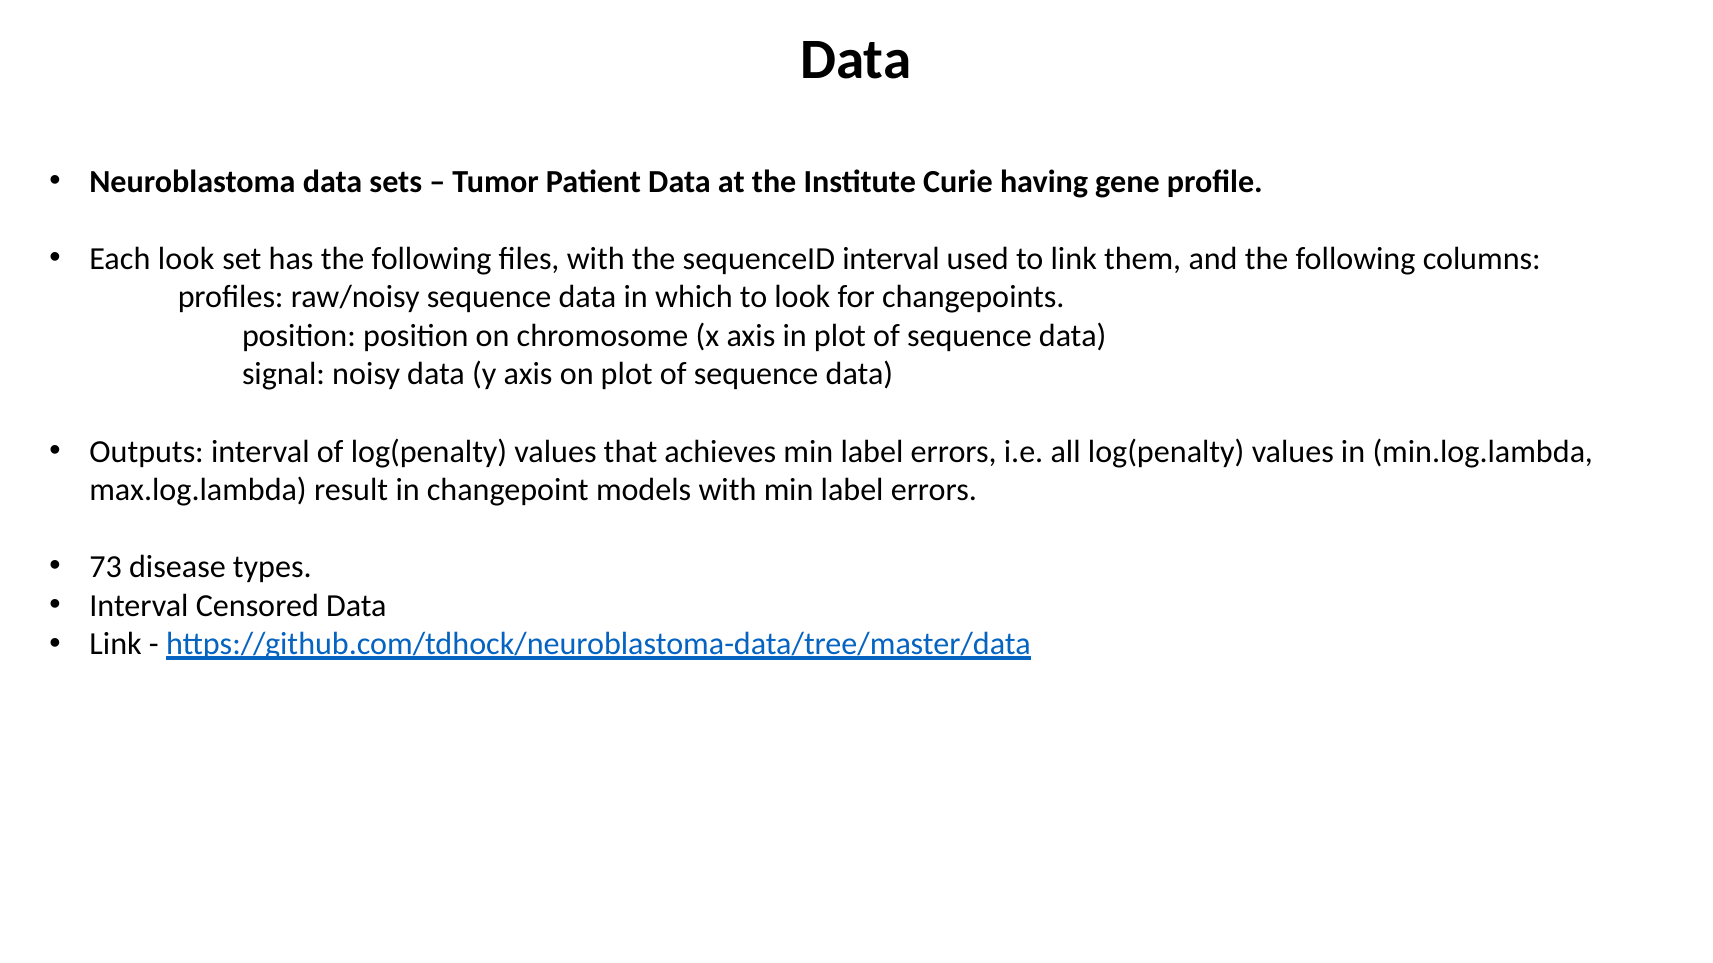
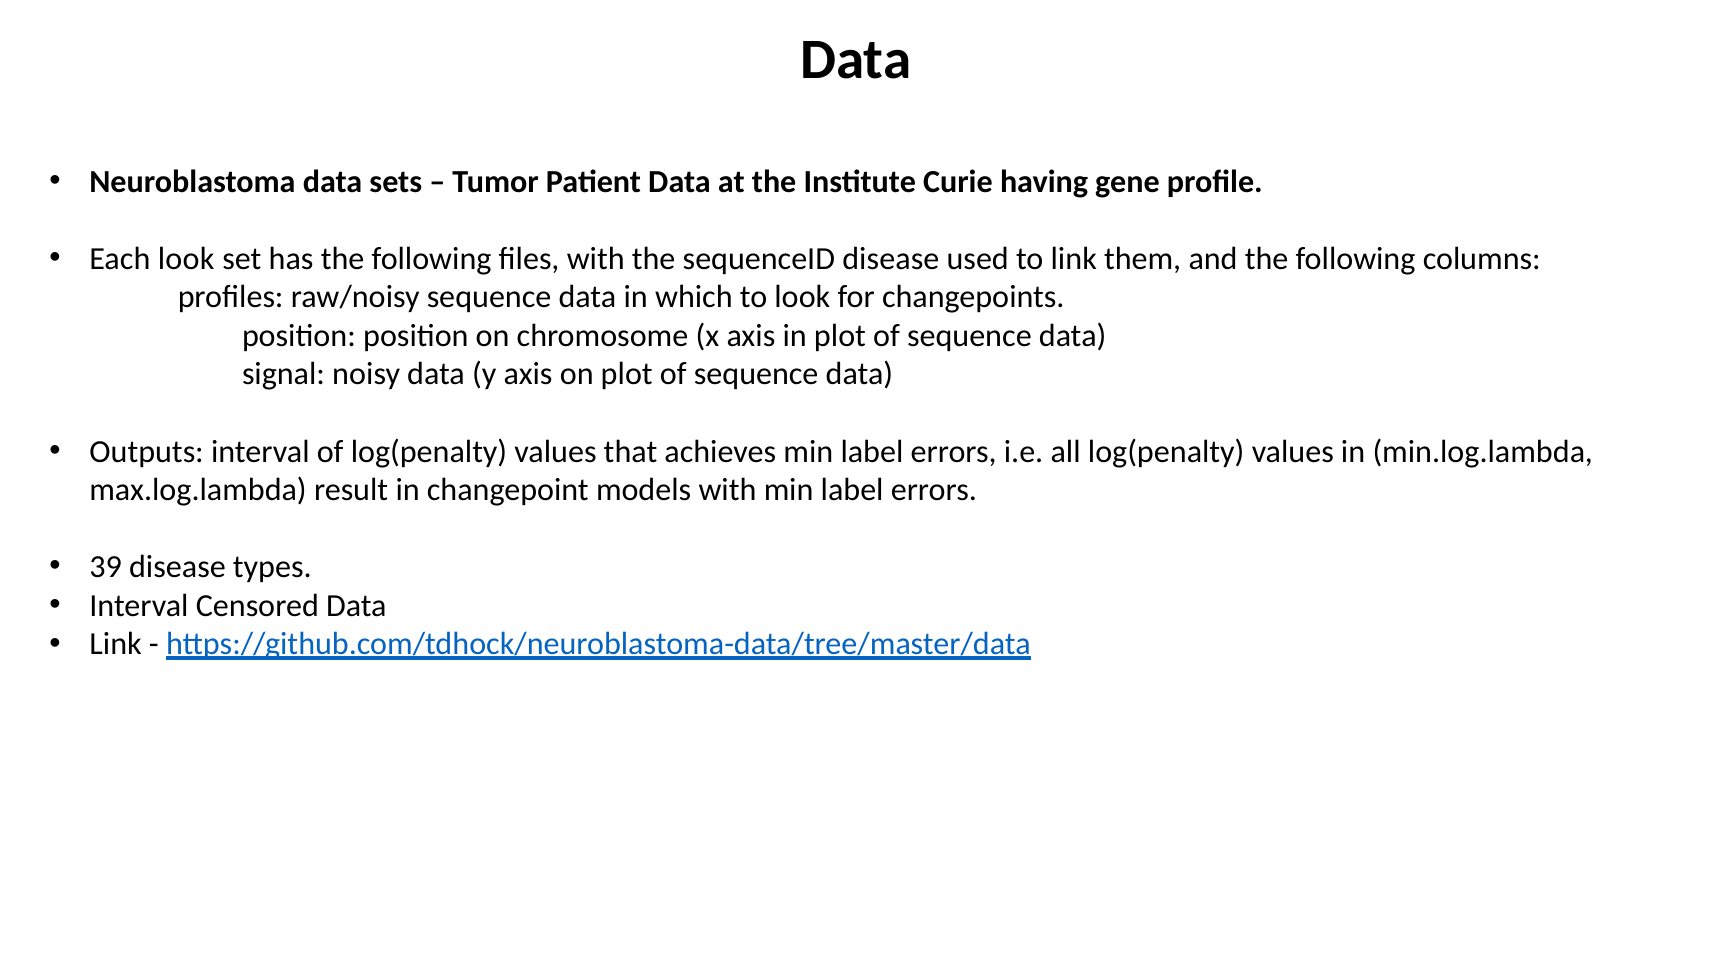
sequenceID interval: interval -> disease
73: 73 -> 39
